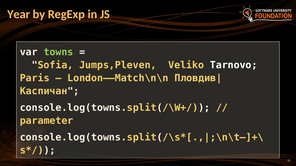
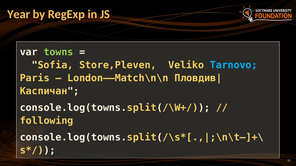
Jumps,Pleven: Jumps,Pleven -> Store,Pleven
Tarnovo colour: white -> light blue
parameter: parameter -> following
